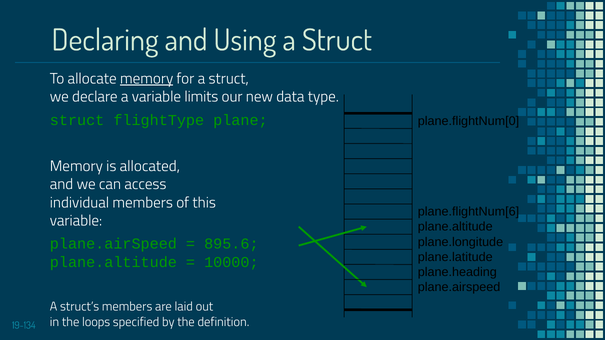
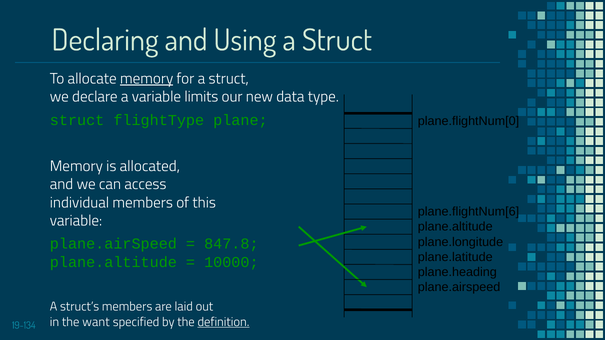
895.6: 895.6 -> 847.8
loops: loops -> want
definition underline: none -> present
